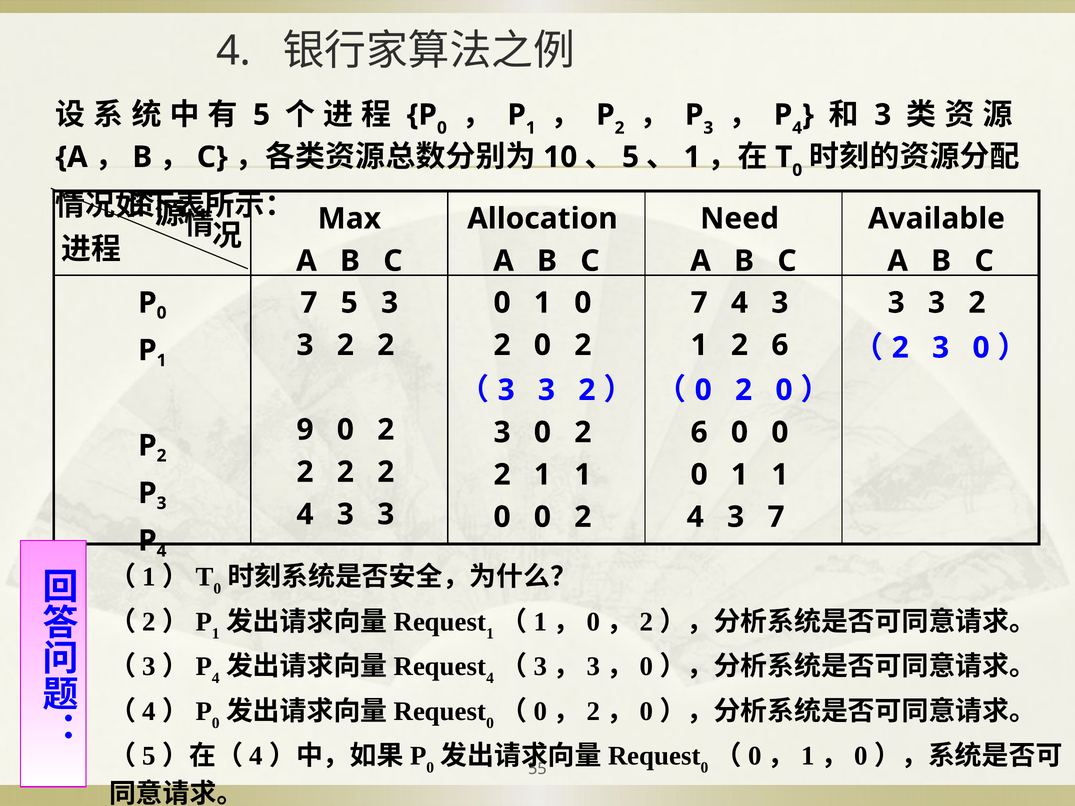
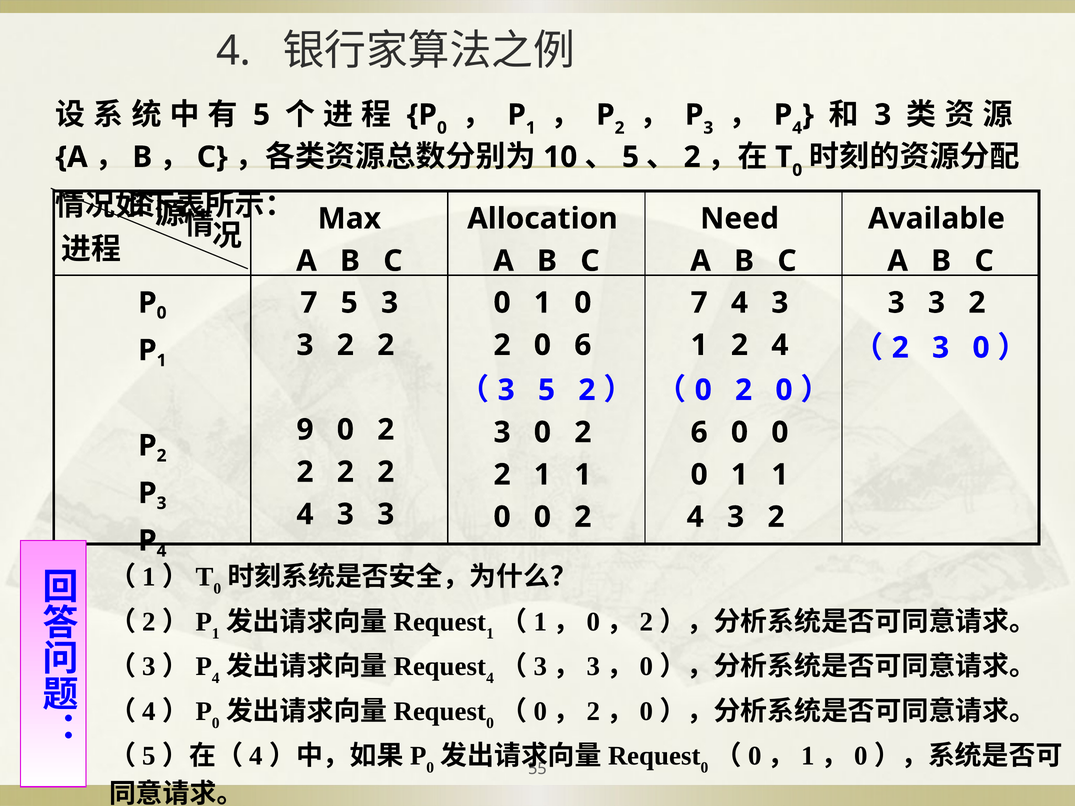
1 at (692, 157): 1 -> 2
2 0 2: 2 -> 6
1 2 6: 6 -> 4
3 at (547, 390): 3 -> 5
4 3 7: 7 -> 2
